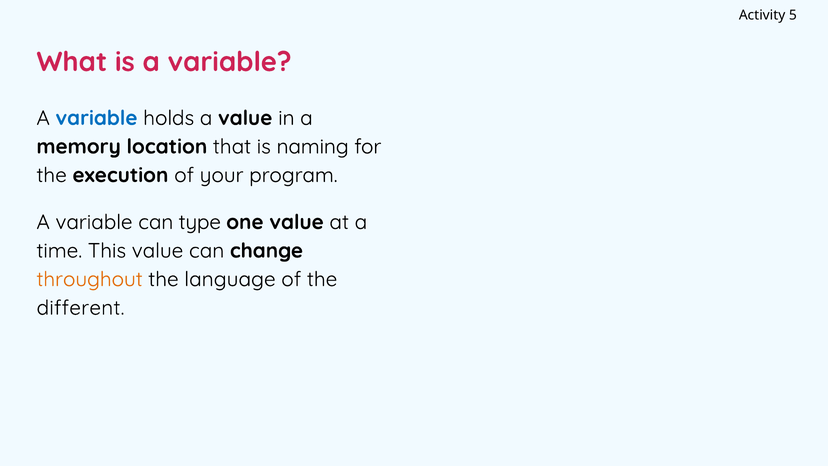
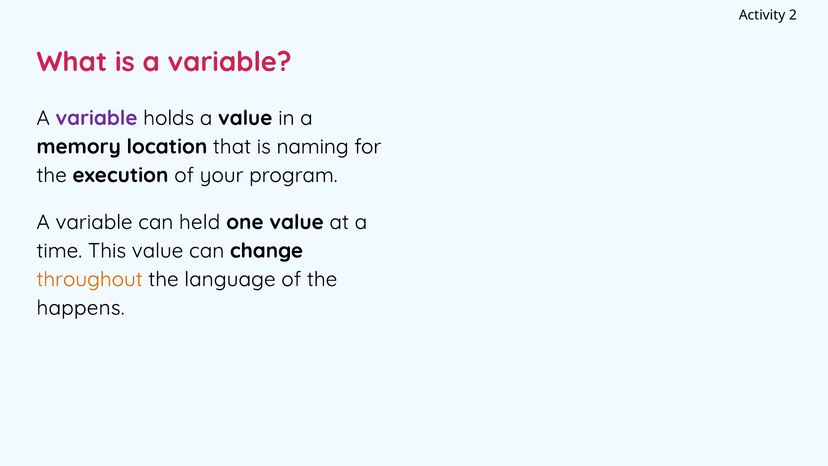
5: 5 -> 2
variable at (97, 118) colour: blue -> purple
type: type -> held
different: different -> happens
